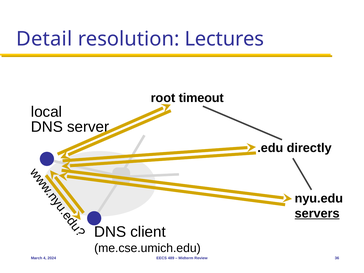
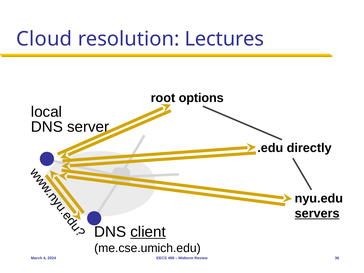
Detail: Detail -> Cloud
timeout: timeout -> options
client underline: none -> present
